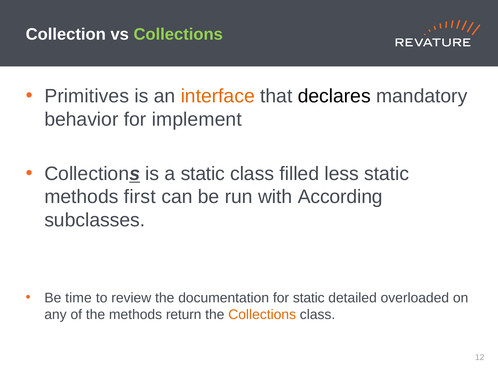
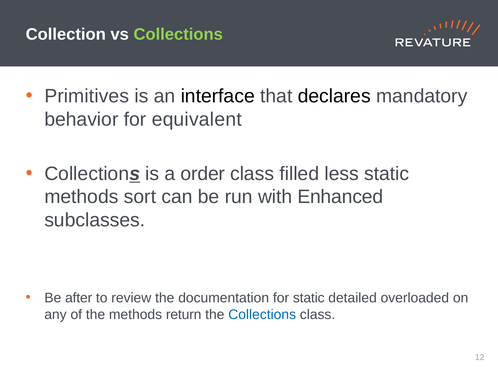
interface colour: orange -> black
implement: implement -> equivalent
a static: static -> order
first: first -> sort
According: According -> Enhanced
time: time -> after
Collections at (262, 314) colour: orange -> blue
